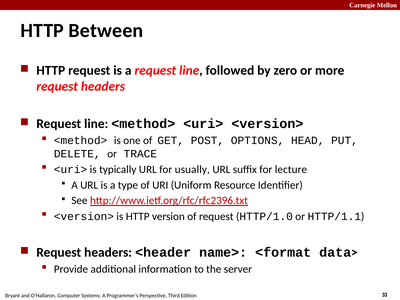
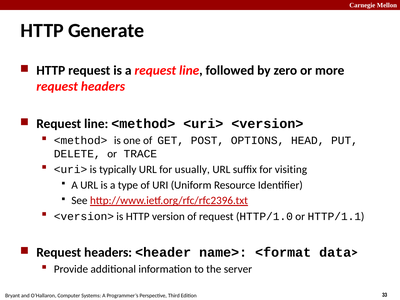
Between: Between -> Generate
lecture: lecture -> visiting
